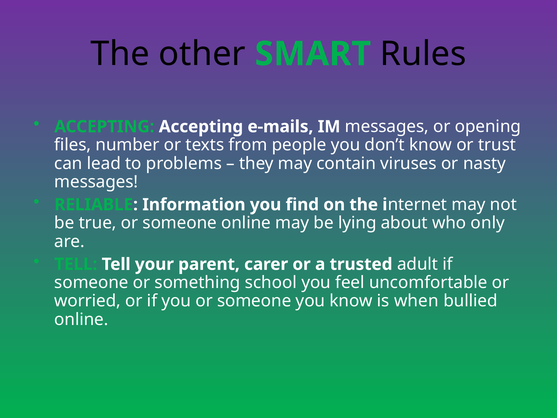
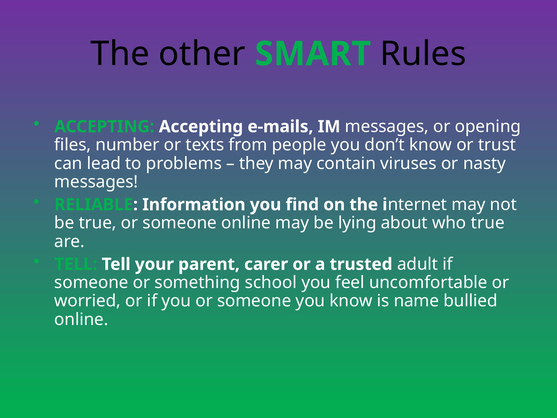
who only: only -> true
when: when -> name
